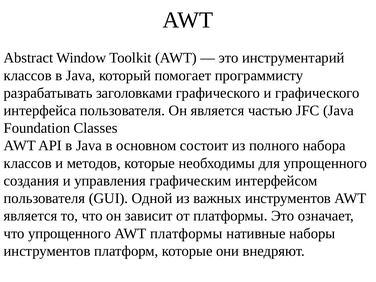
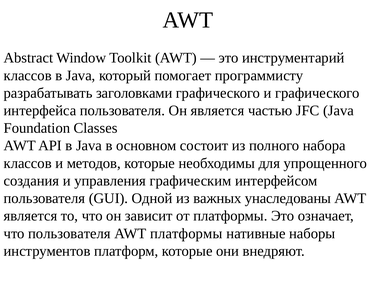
важных инструментов: инструментов -> унаследованы
что упрощенного: упрощенного -> пользователя
